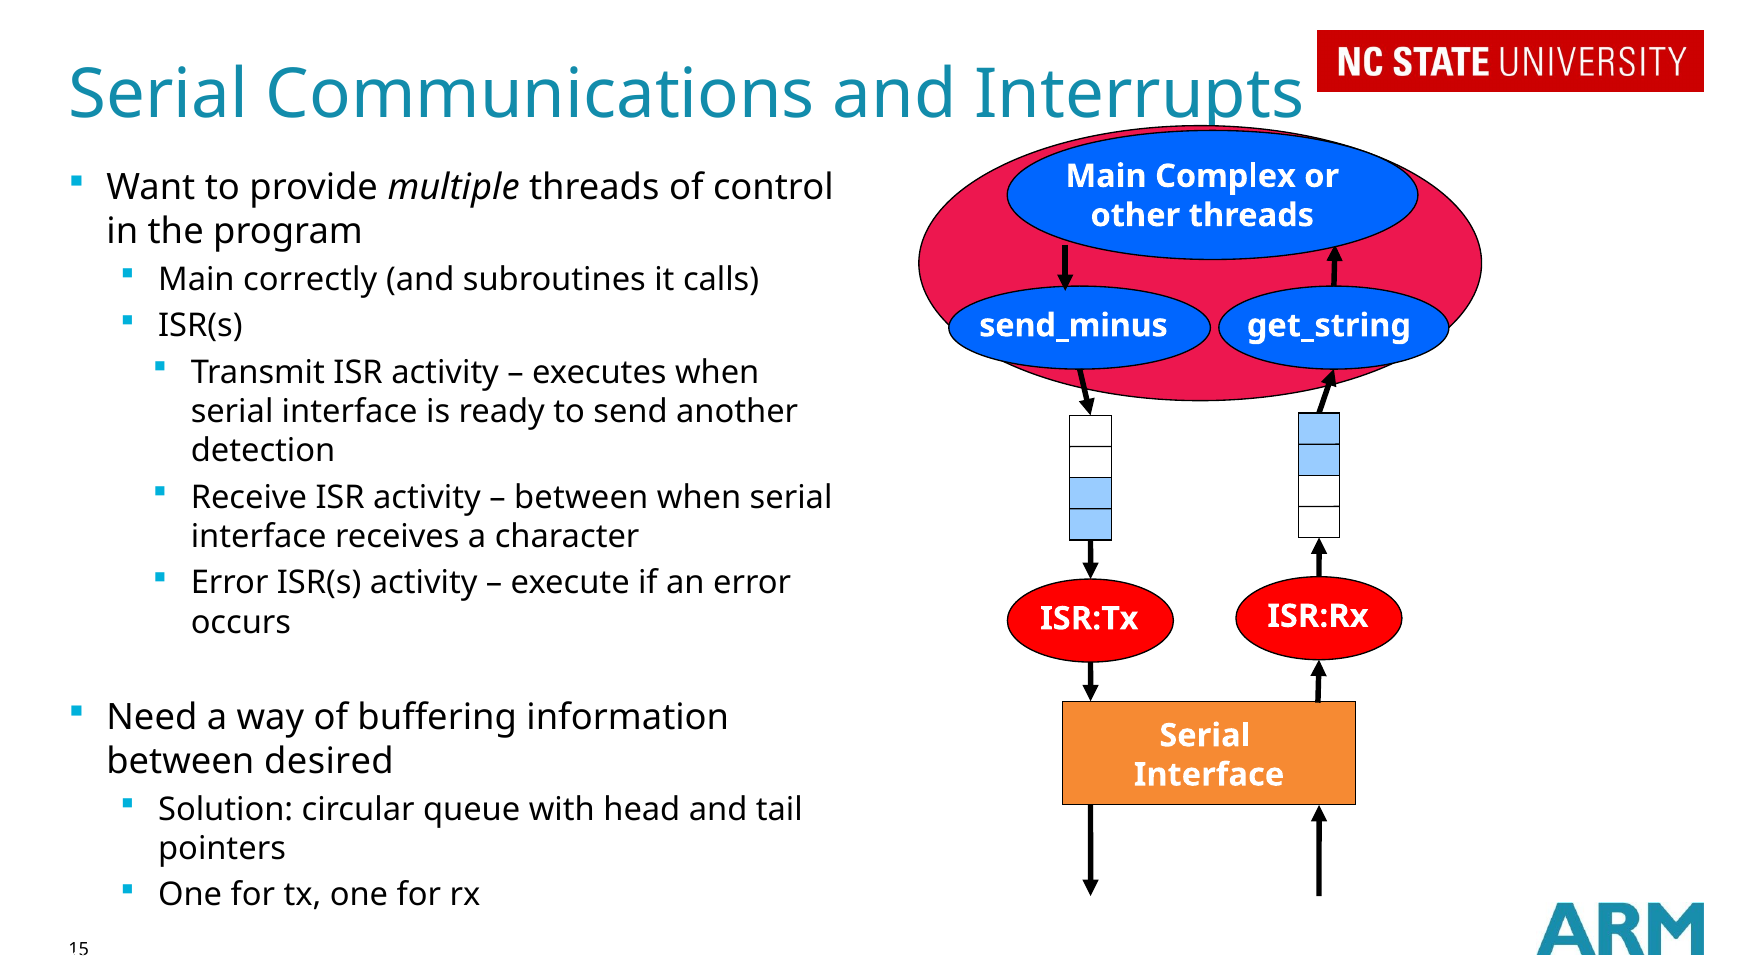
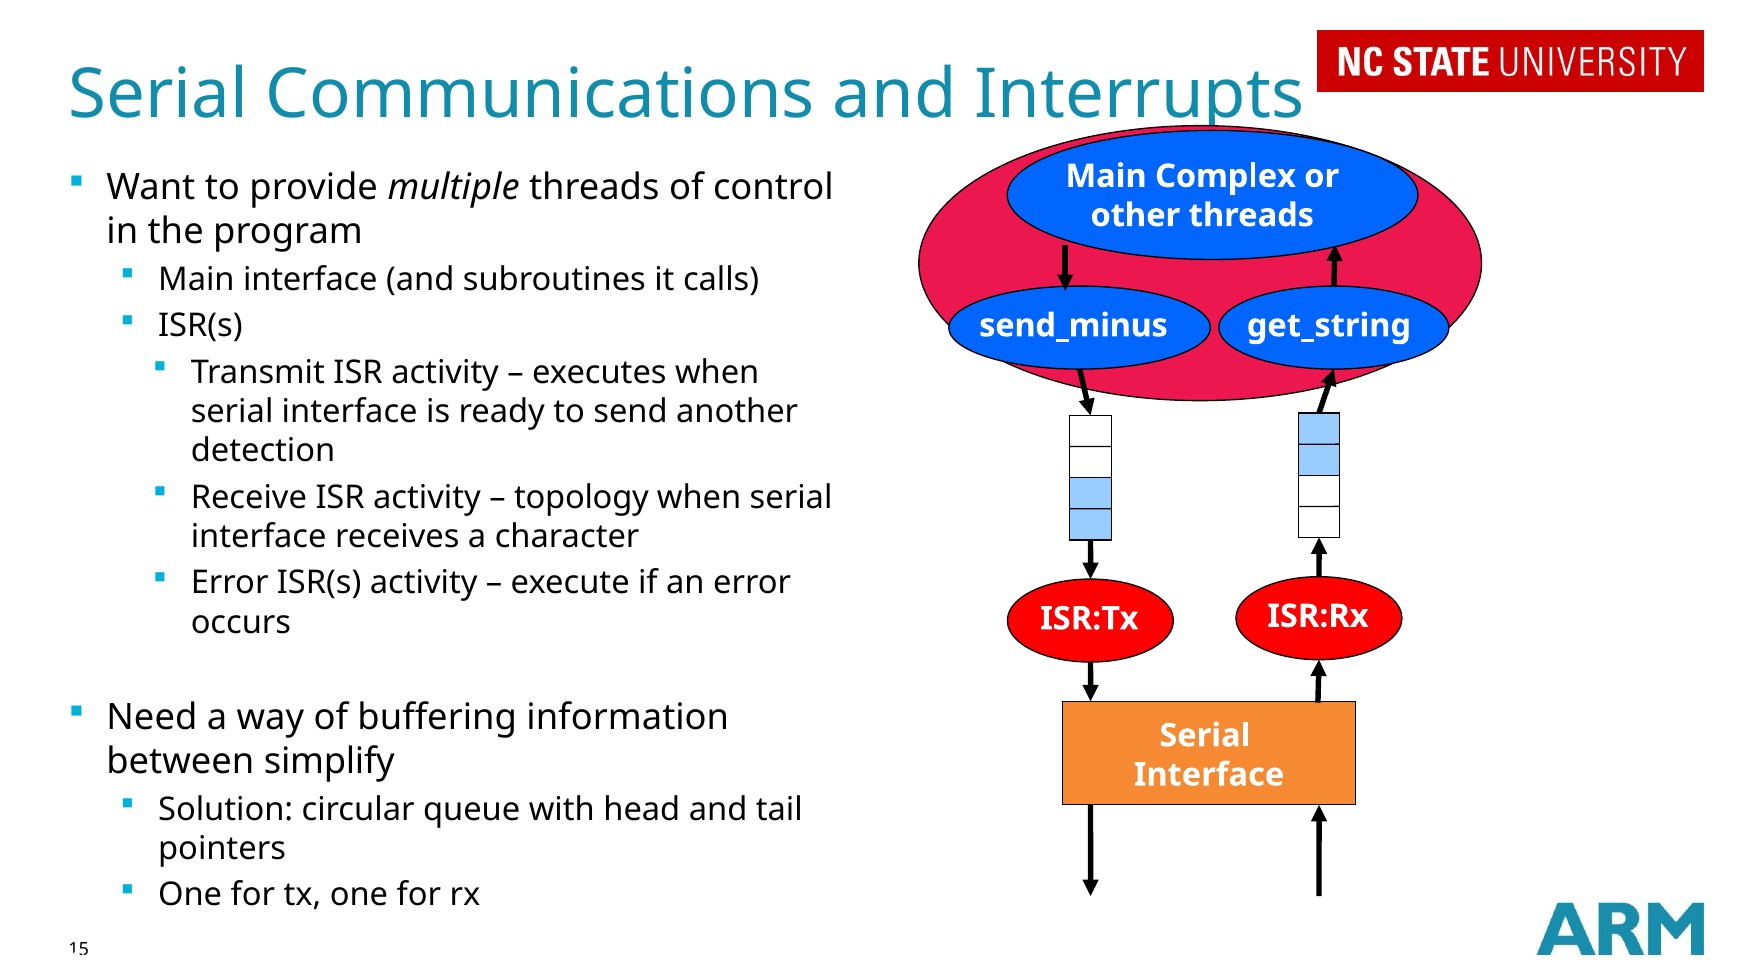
Main correctly: correctly -> interface
between at (581, 497): between -> topology
desired: desired -> simplify
